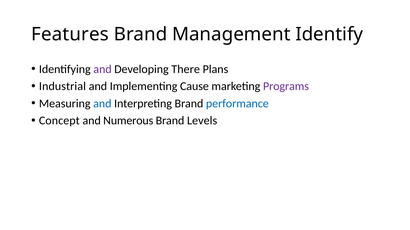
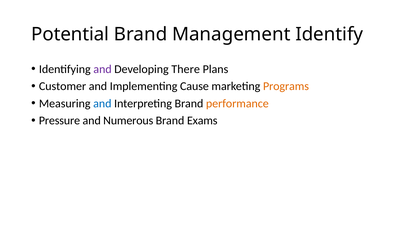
Features: Features -> Potential
Industrial: Industrial -> Customer
Programs colour: purple -> orange
performance colour: blue -> orange
Concept: Concept -> Pressure
Levels: Levels -> Exams
